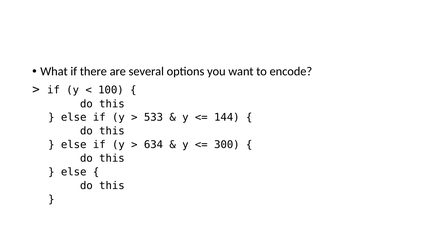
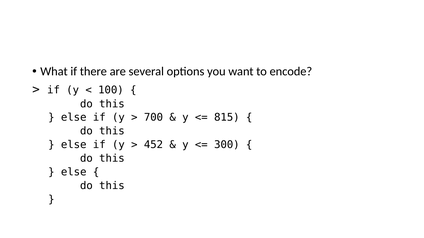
533: 533 -> 700
144: 144 -> 815
634: 634 -> 452
